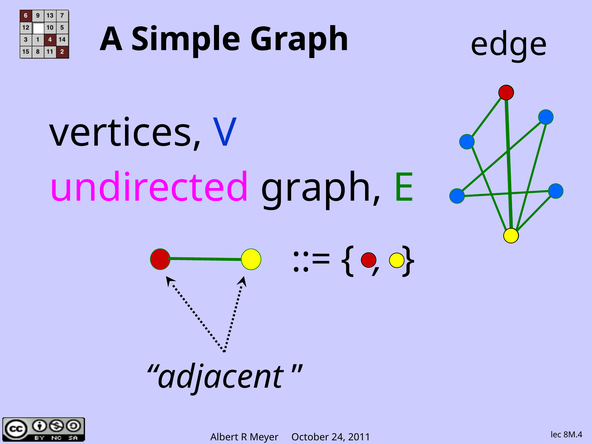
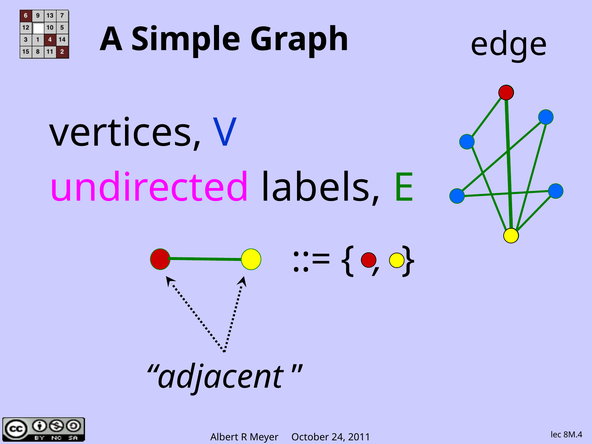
undirected graph: graph -> labels
